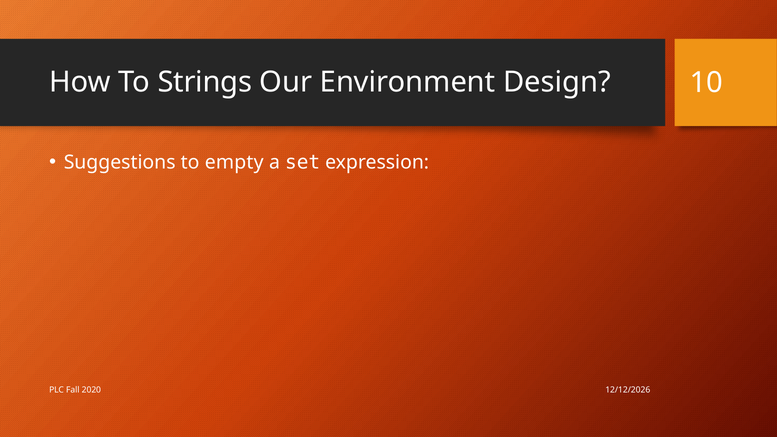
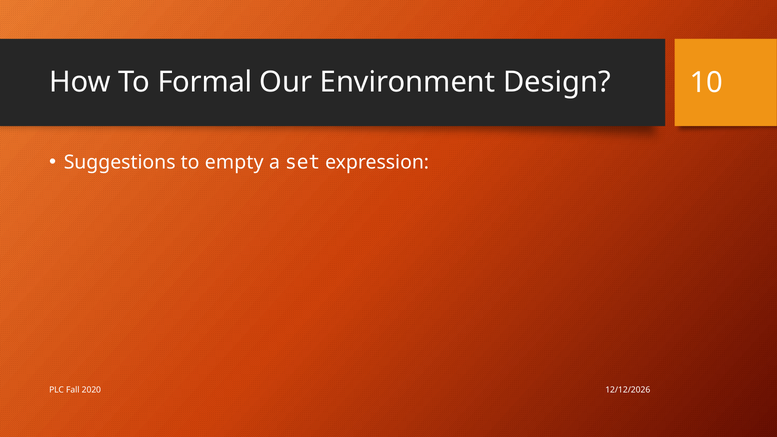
Strings: Strings -> Formal
